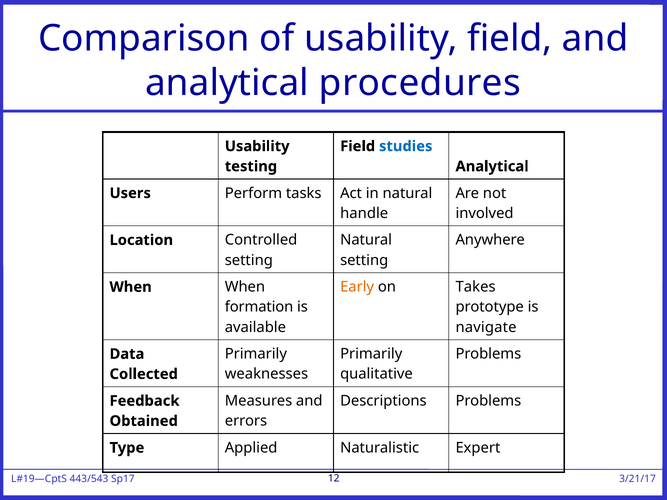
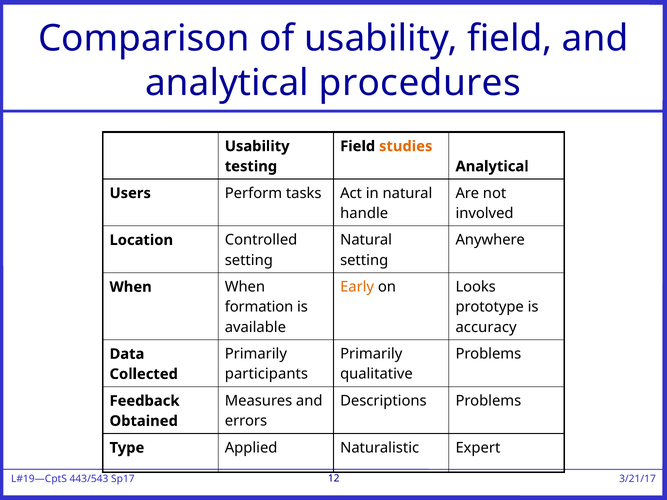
studies colour: blue -> orange
Takes: Takes -> Looks
navigate: navigate -> accuracy
weaknesses: weaknesses -> participants
